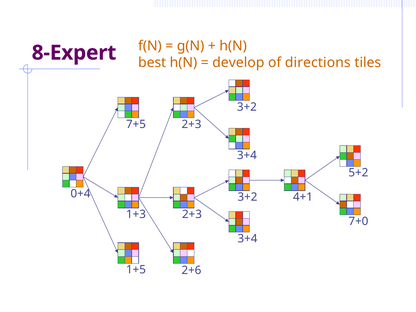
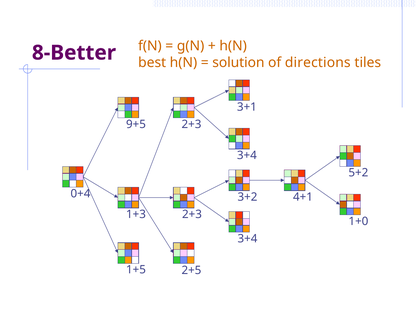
8-Expert: 8-Expert -> 8-Better
develop: develop -> solution
3+2 at (247, 107): 3+2 -> 3+1
7+5: 7+5 -> 9+5
7+0: 7+0 -> 1+0
2+6: 2+6 -> 2+5
